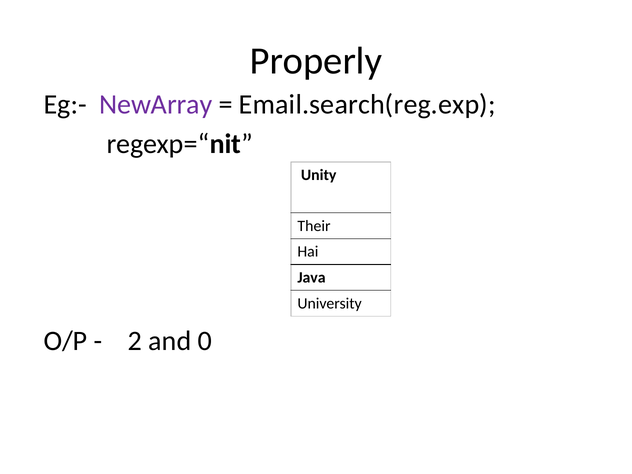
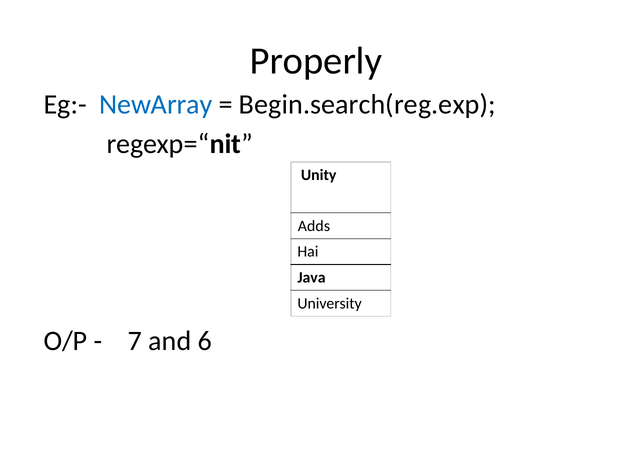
NewArray colour: purple -> blue
Email.search(reg.exp: Email.search(reg.exp -> Begin.search(reg.exp
Their: Their -> Adds
2: 2 -> 7
0: 0 -> 6
